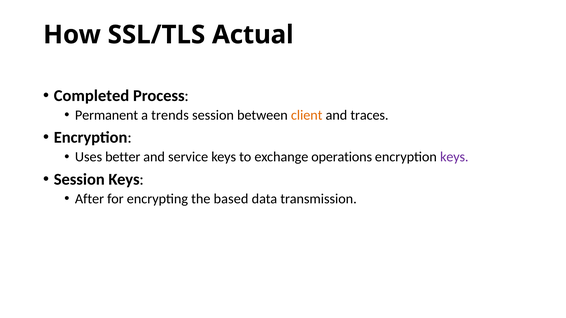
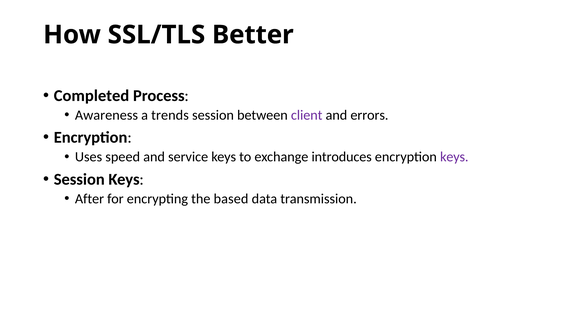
Actual: Actual -> Better
Permanent: Permanent -> Awareness
client colour: orange -> purple
traces: traces -> errors
better: better -> speed
operations: operations -> introduces
